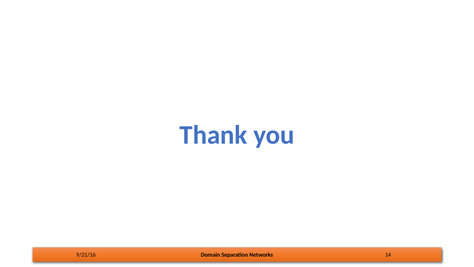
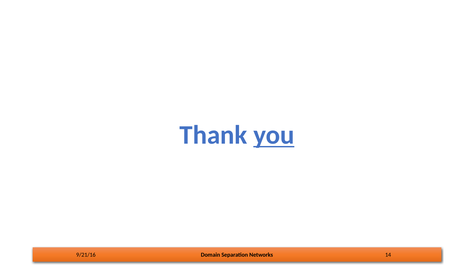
you underline: none -> present
